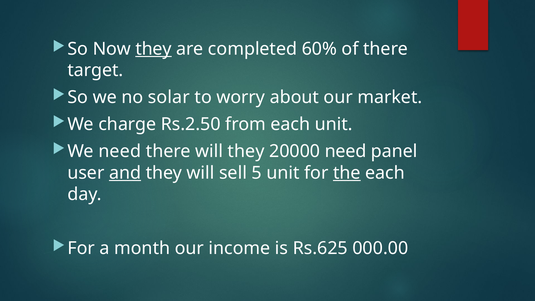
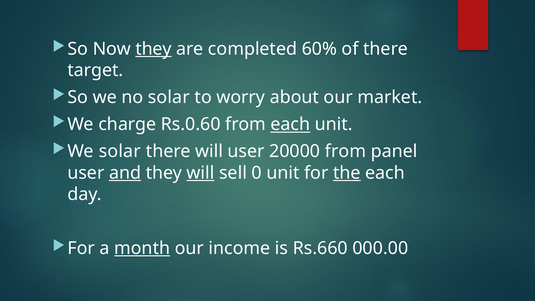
Rs.2.50: Rs.2.50 -> Rs.0.60
each at (290, 124) underline: none -> present
We need: need -> solar
will they: they -> user
20000 need: need -> from
will at (201, 173) underline: none -> present
5: 5 -> 0
month underline: none -> present
Rs.625: Rs.625 -> Rs.660
